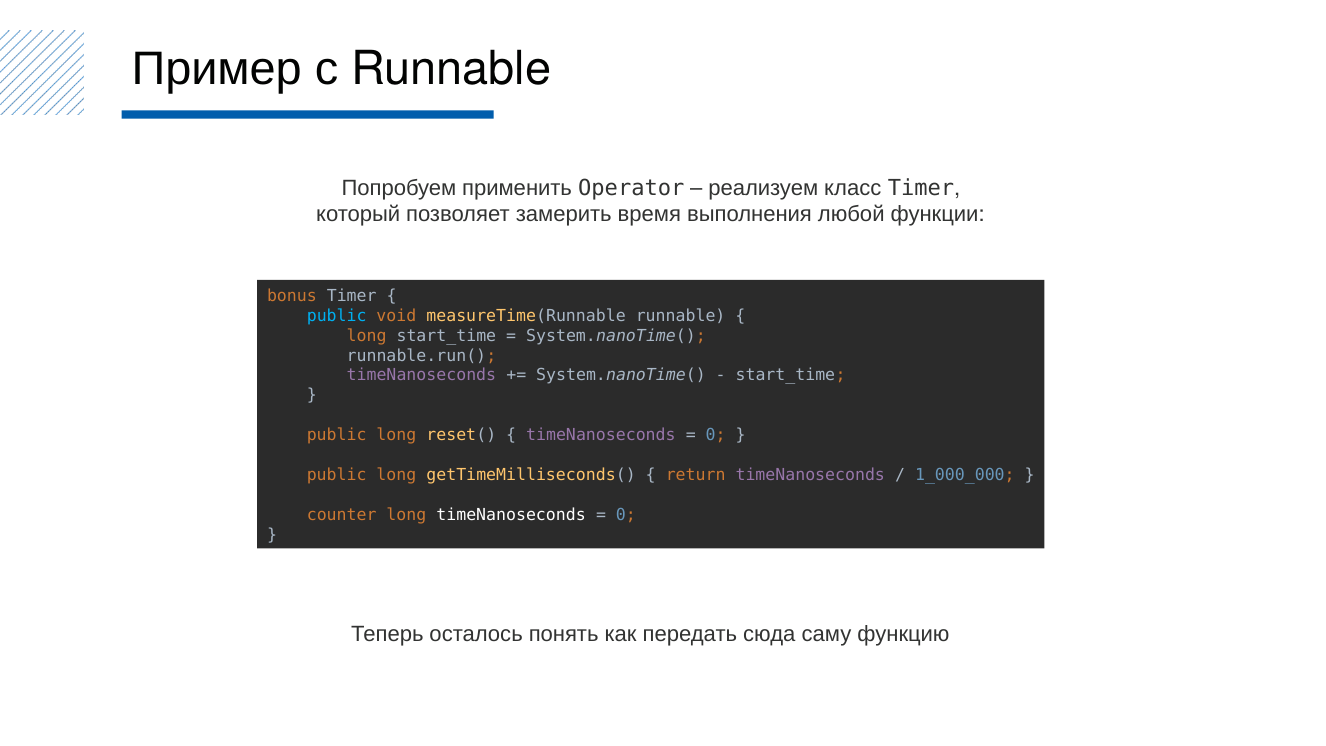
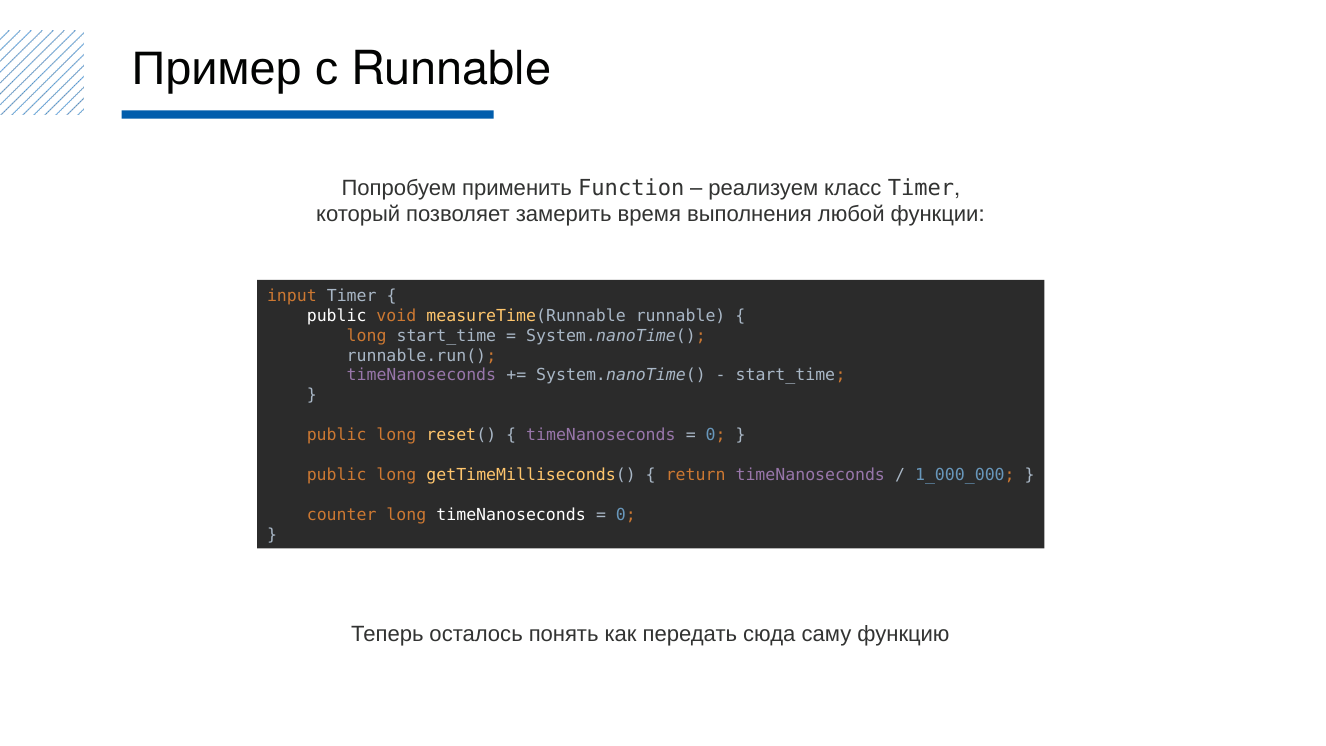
Operator: Operator -> Function
bonus: bonus -> input
public at (337, 316) colour: light blue -> white
